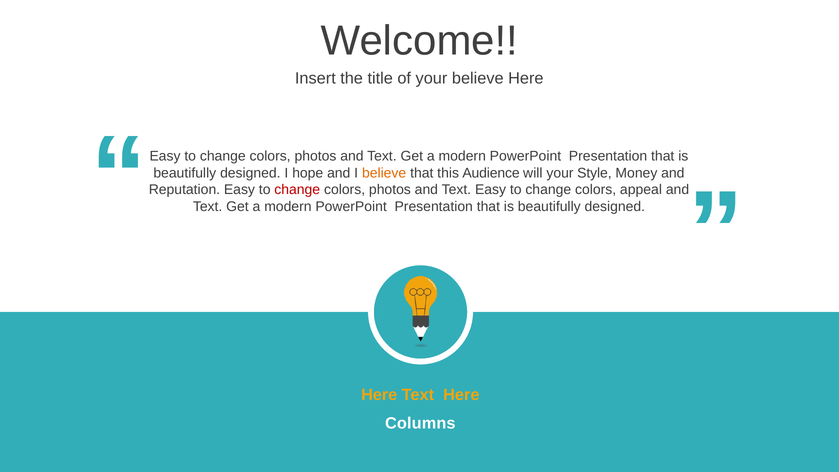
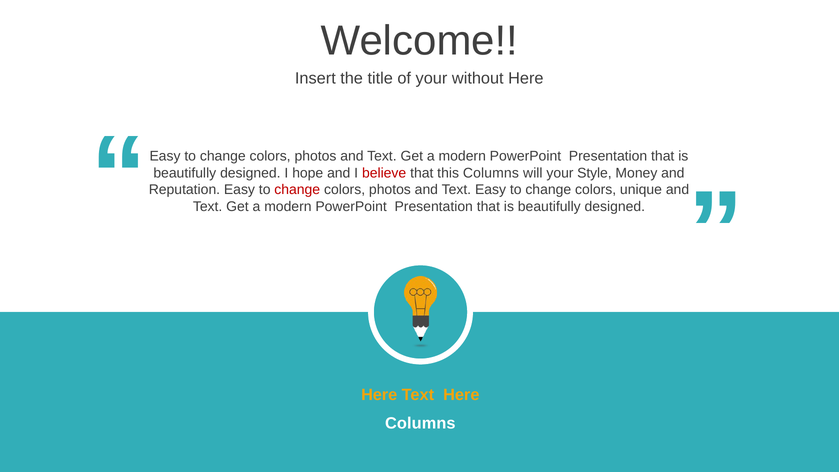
your believe: believe -> without
believe at (384, 173) colour: orange -> red
this Audience: Audience -> Columns
appeal: appeal -> unique
